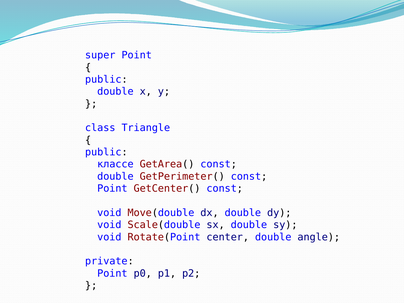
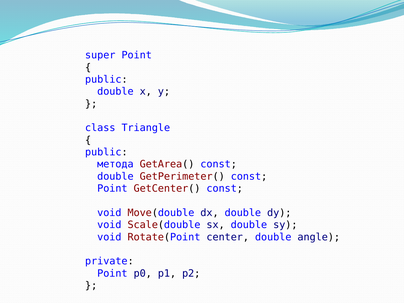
классе: классе -> метода
